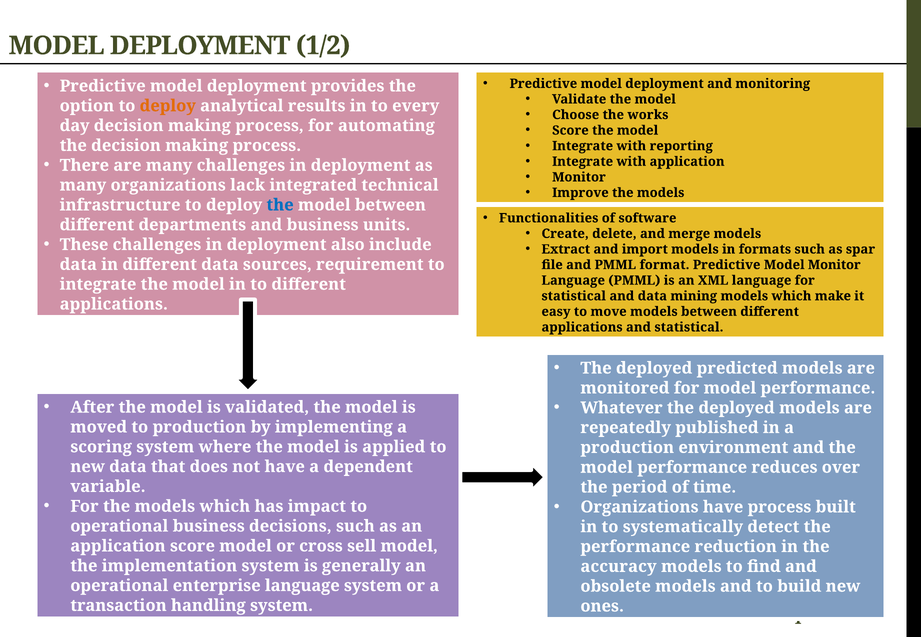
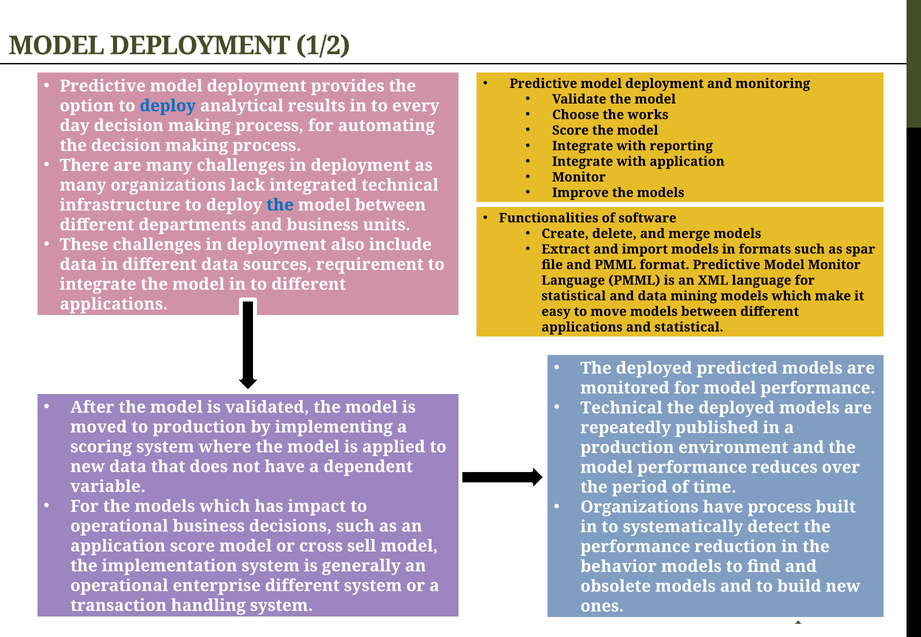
deploy at (168, 106) colour: orange -> blue
Whatever at (622, 408): Whatever -> Technical
accuracy: accuracy -> behavior
enterprise language: language -> different
